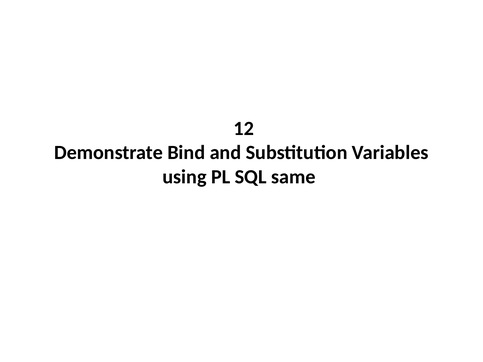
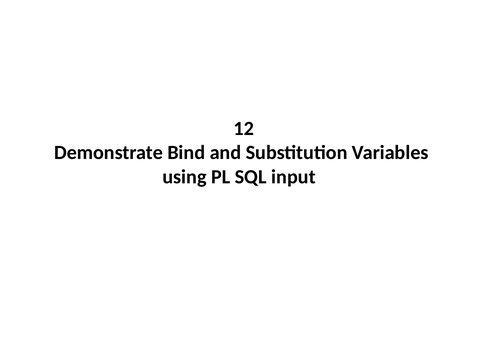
same: same -> input
